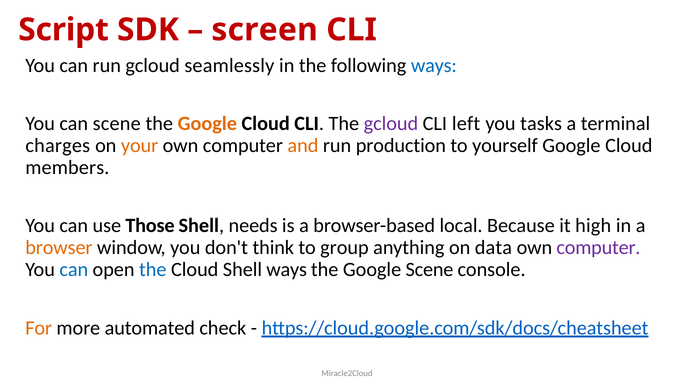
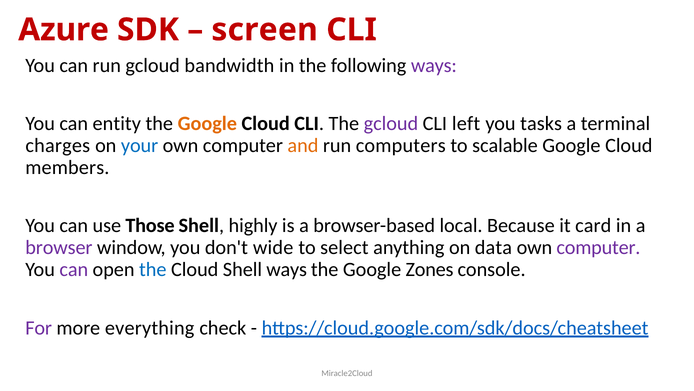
Script: Script -> Azure
seamlessly: seamlessly -> bandwidth
ways at (434, 65) colour: blue -> purple
can scene: scene -> entity
your colour: orange -> blue
production: production -> computers
yourself: yourself -> scalable
needs: needs -> highly
high: high -> card
browser colour: orange -> purple
think: think -> wide
group: group -> select
can at (74, 269) colour: blue -> purple
Google Scene: Scene -> Zones
For colour: orange -> purple
automated: automated -> everything
